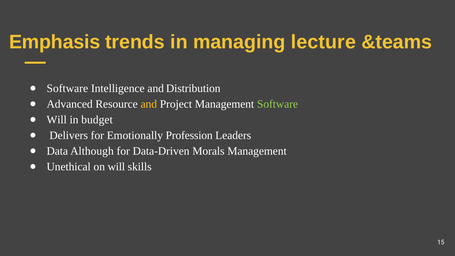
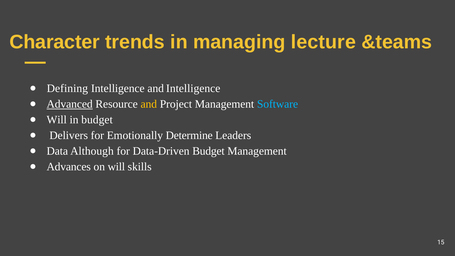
Emphasis: Emphasis -> Character
Software at (67, 88): Software -> Defining
and Distribution: Distribution -> Intelligence
Advanced underline: none -> present
Software at (278, 104) colour: light green -> light blue
Profession: Profession -> Determine
Data-Driven Morals: Morals -> Budget
Unethical: Unethical -> Advances
